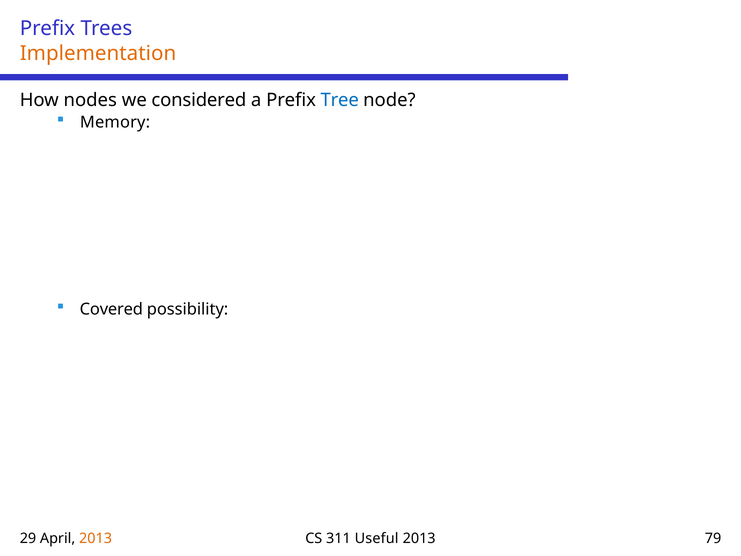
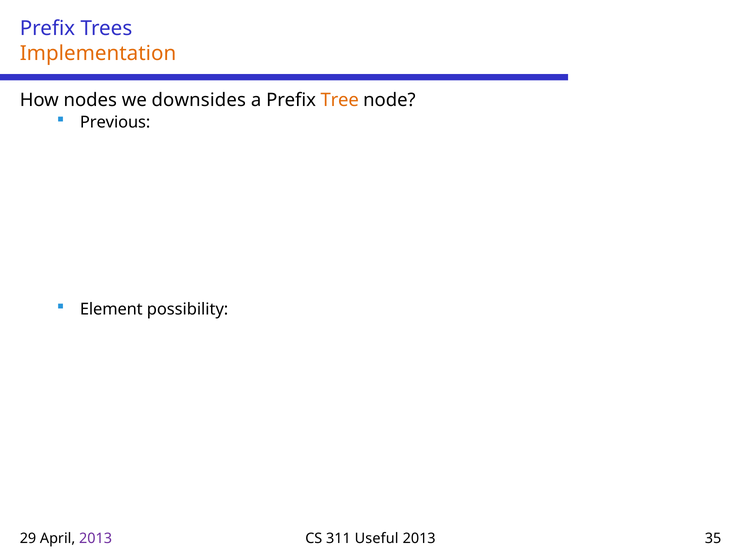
considered: considered -> downsides
Tree colour: blue -> orange
Memory: Memory -> Previous
Covered: Covered -> Element
2013 at (96, 538) colour: orange -> purple
79: 79 -> 35
